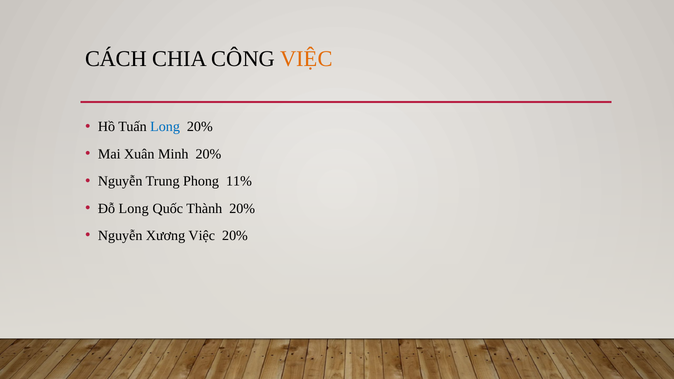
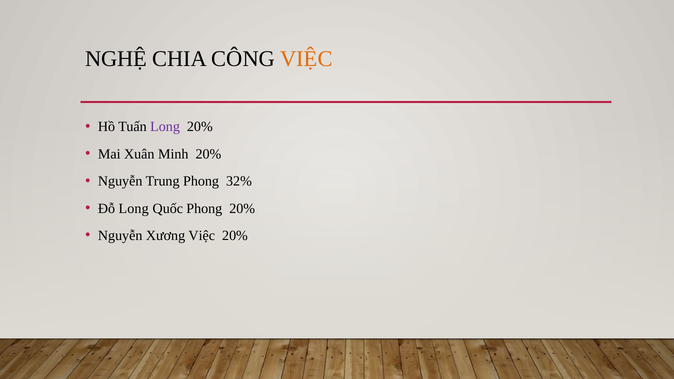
CÁCH: CÁCH -> NGHỆ
Long at (165, 127) colour: blue -> purple
11%: 11% -> 32%
Quốc Thành: Thành -> Phong
